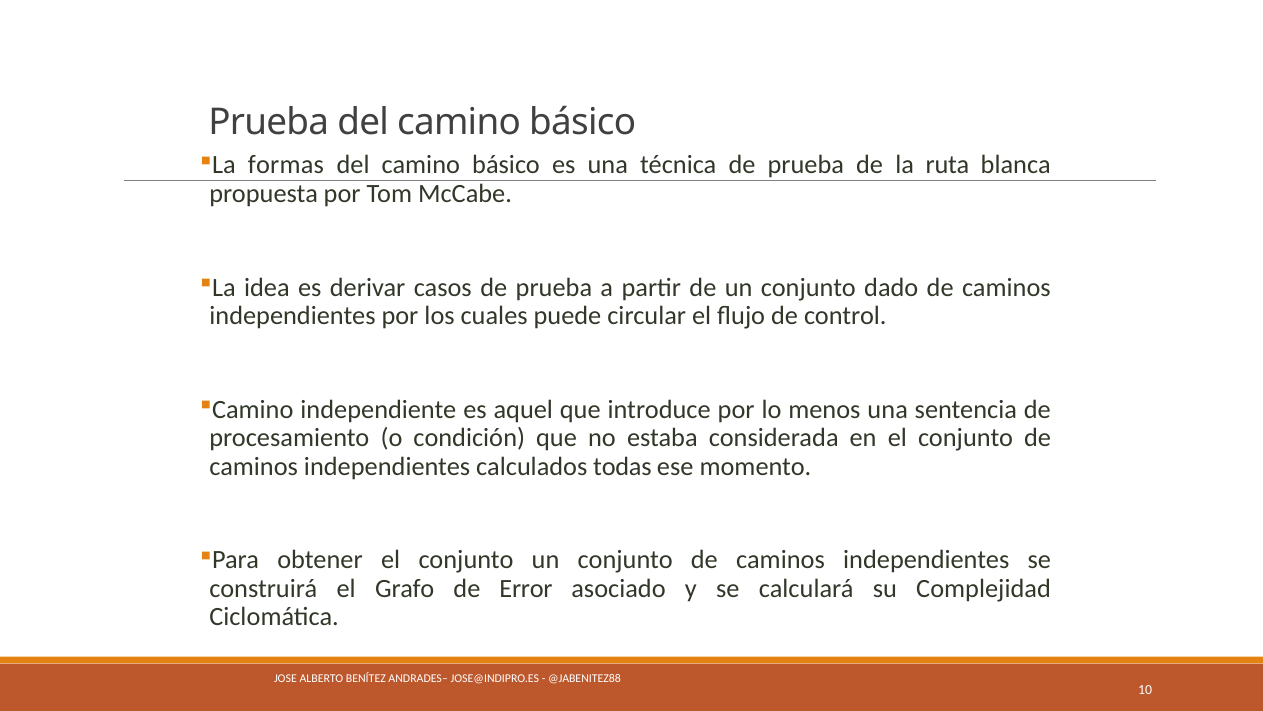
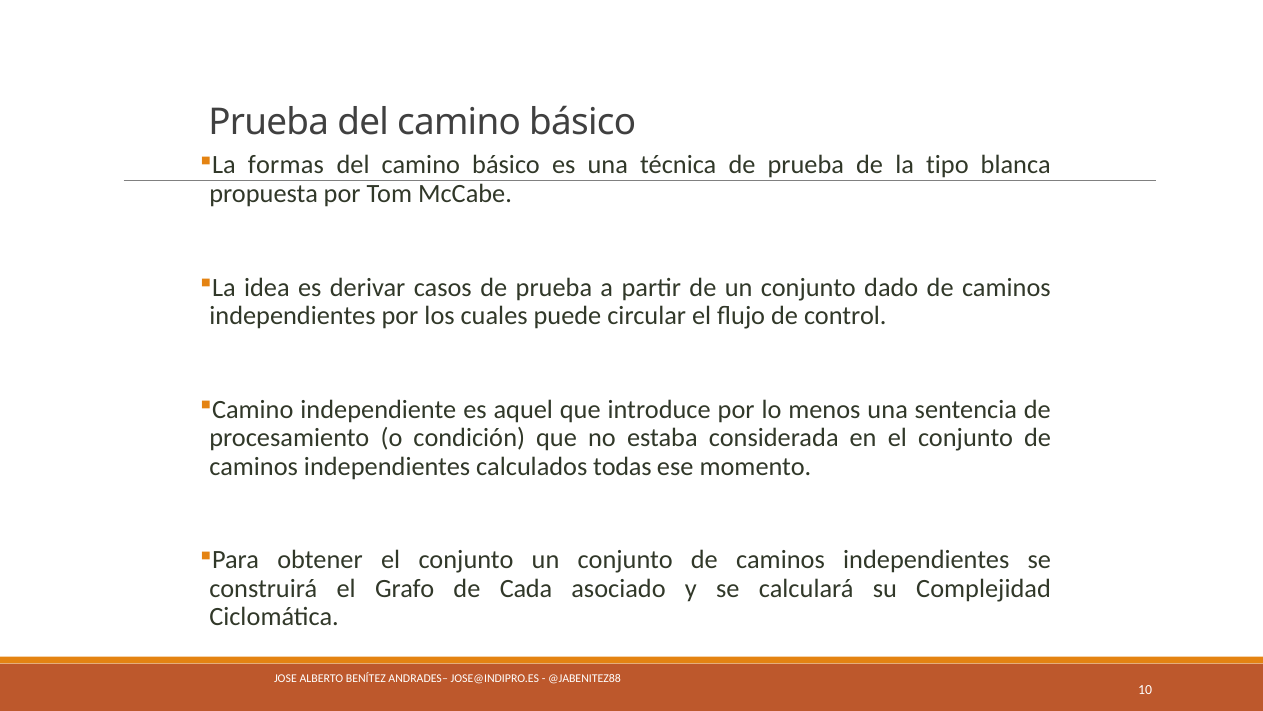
ruta: ruta -> tipo
Error: Error -> Cada
